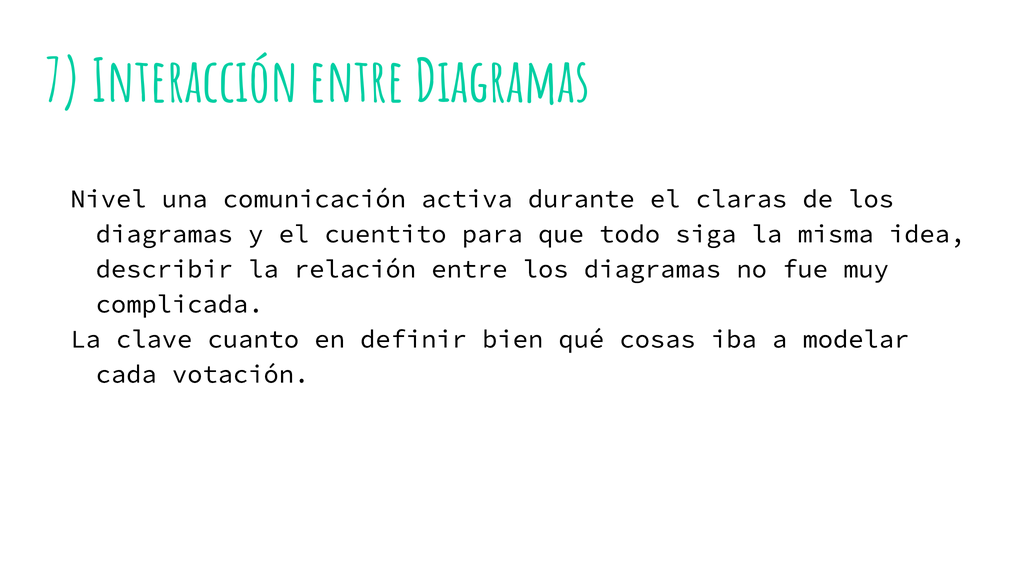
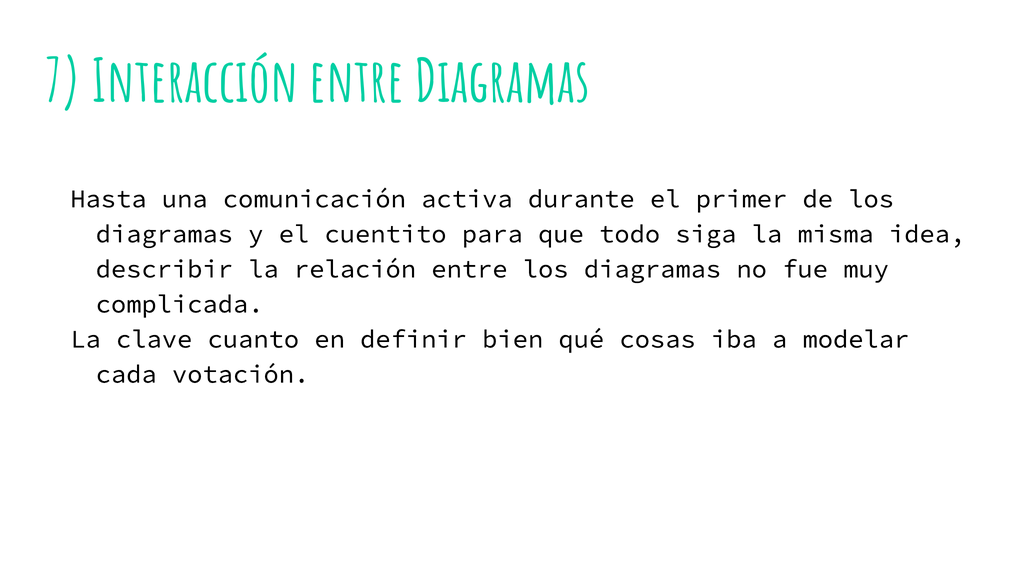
Nivel: Nivel -> Hasta
claras: claras -> primer
